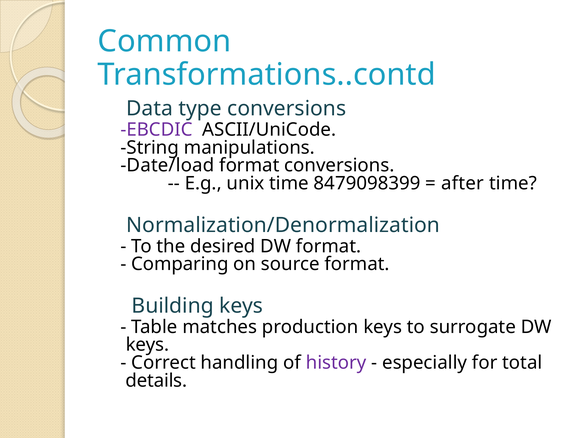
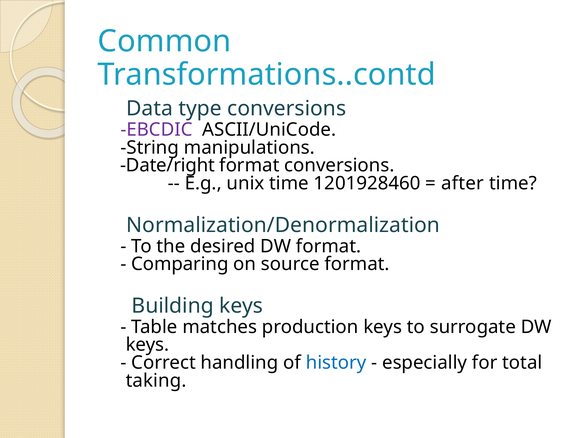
Date/load: Date/load -> Date/right
8479098399: 8479098399 -> 1201928460
history colour: purple -> blue
details: details -> taking
